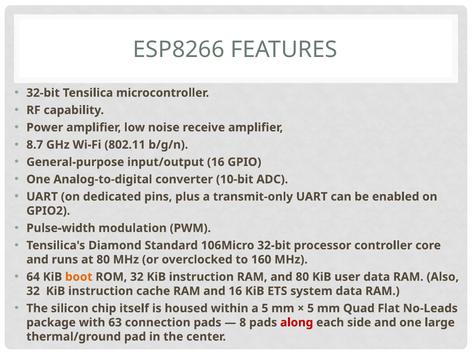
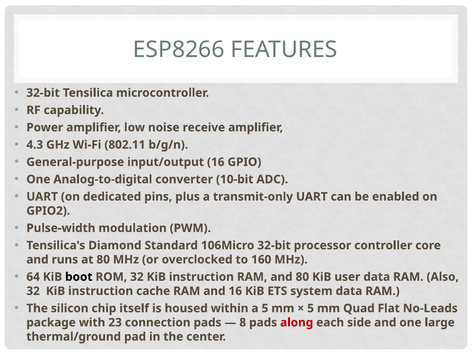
8.7: 8.7 -> 4.3
boot colour: orange -> black
63: 63 -> 23
